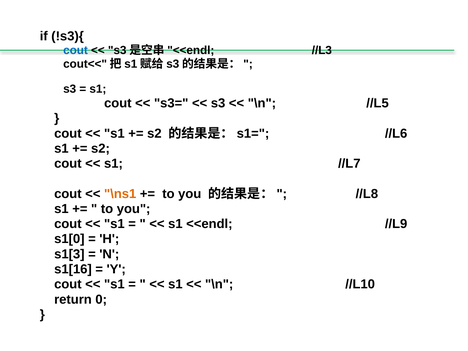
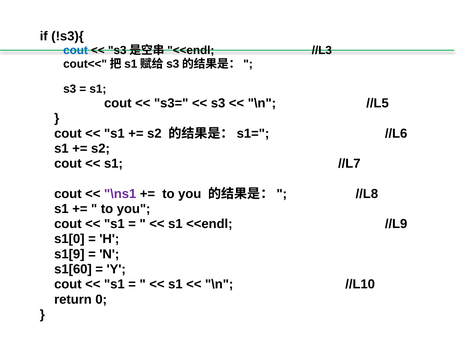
\ns1 colour: orange -> purple
s1[3: s1[3 -> s1[9
s1[16: s1[16 -> s1[60
